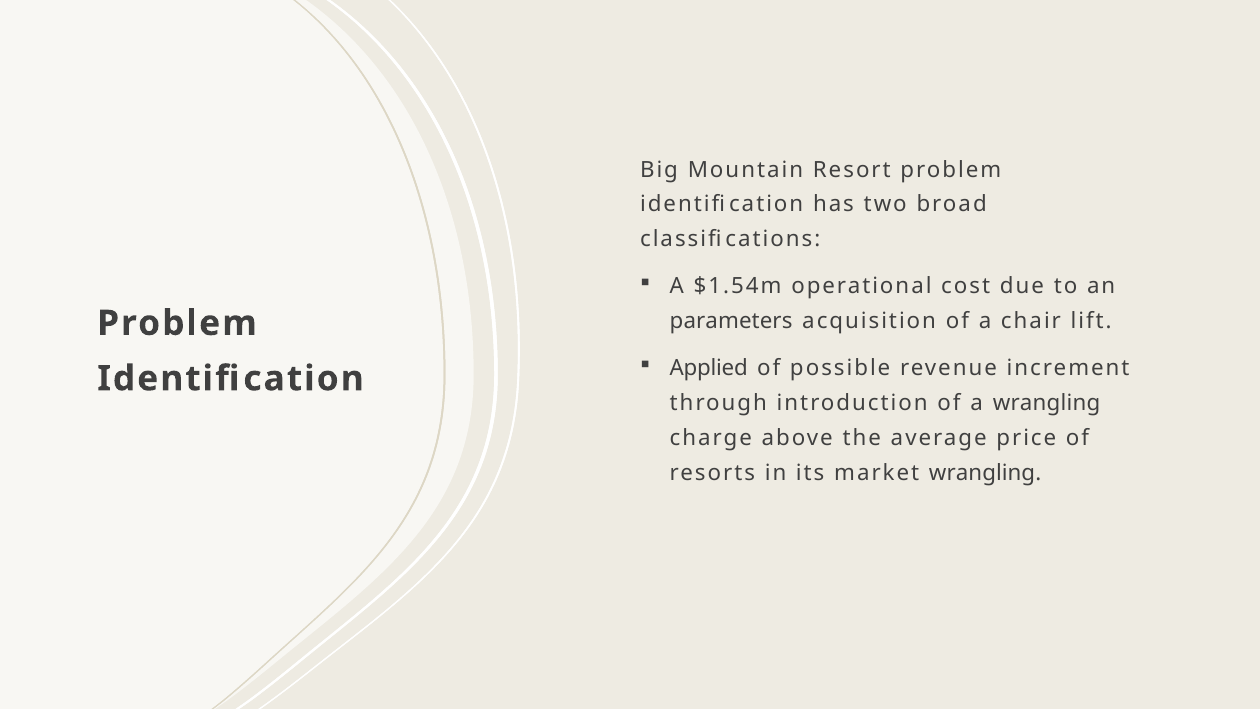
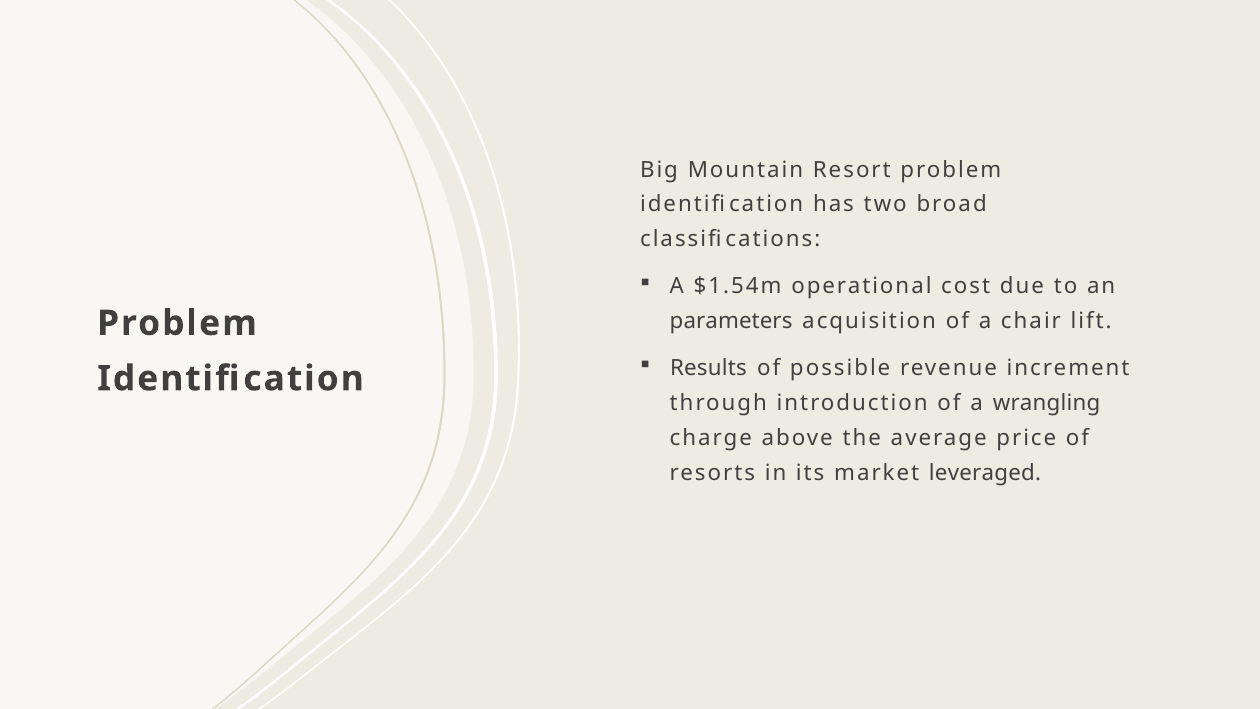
Applied: Applied -> Results
market wrangling: wrangling -> leveraged
